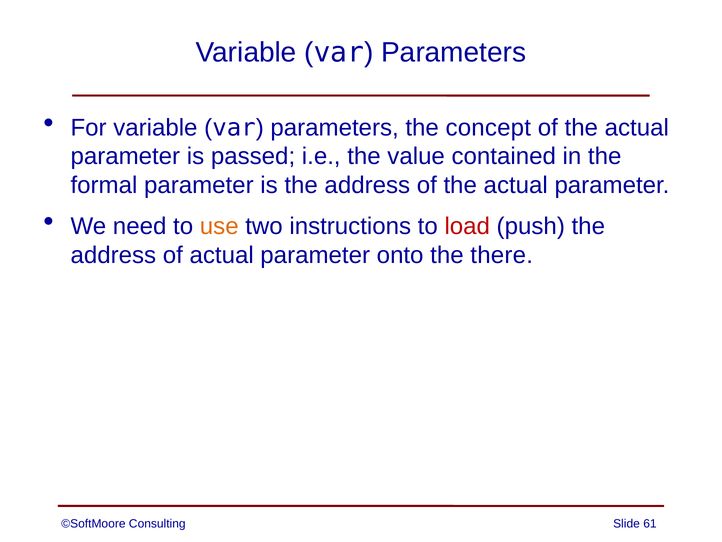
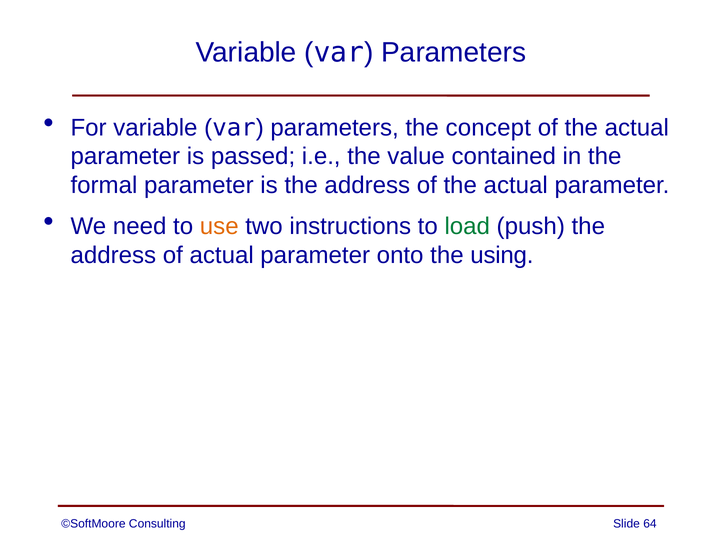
load colour: red -> green
there: there -> using
61: 61 -> 64
